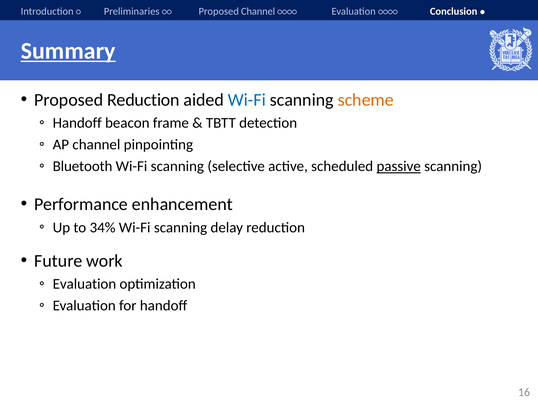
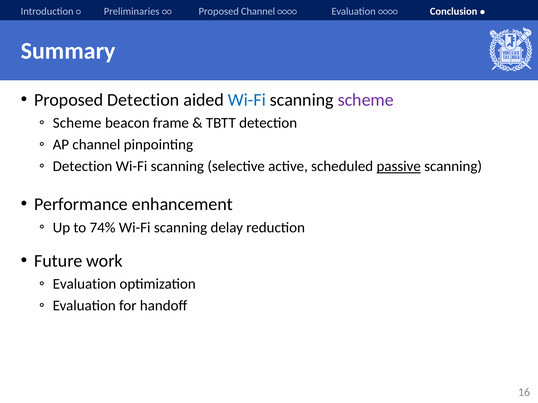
Summary underline: present -> none
Proposed Reduction: Reduction -> Detection
scheme at (366, 100) colour: orange -> purple
Handoff at (77, 123): Handoff -> Scheme
Bluetooth at (83, 167): Bluetooth -> Detection
34%: 34% -> 74%
